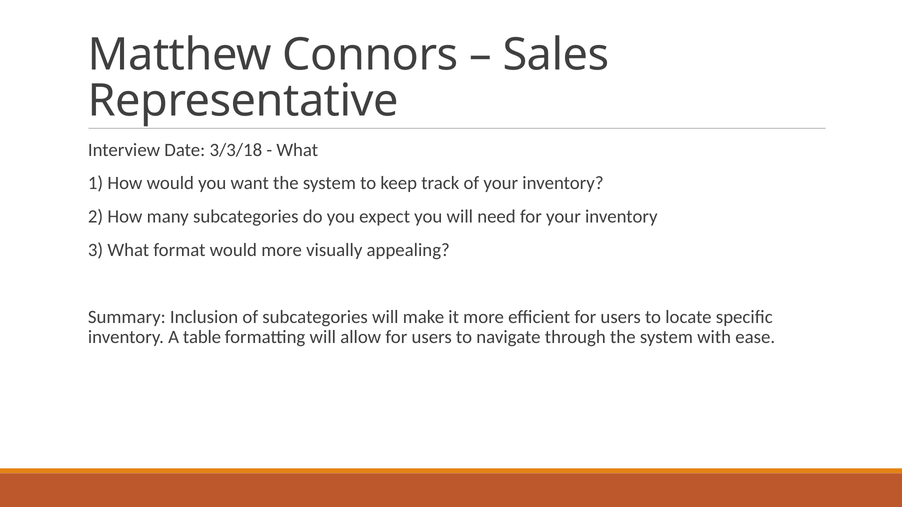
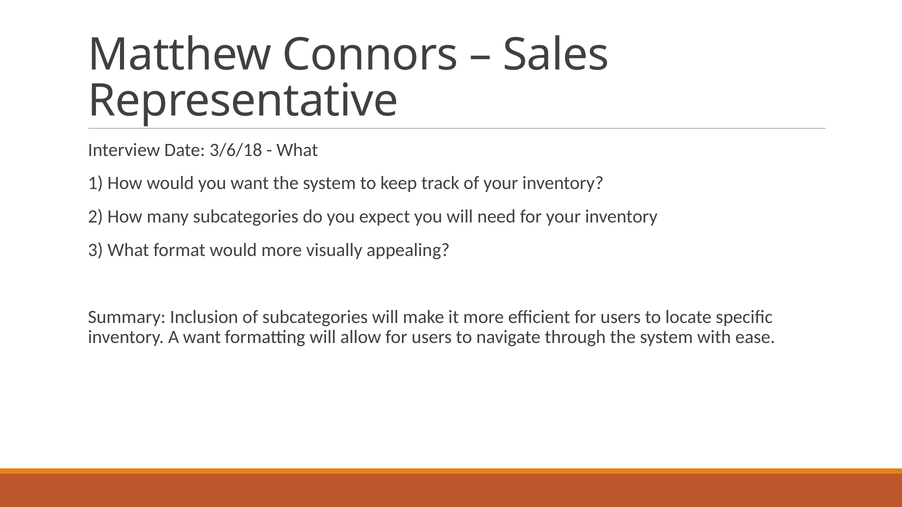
3/3/18: 3/3/18 -> 3/6/18
A table: table -> want
